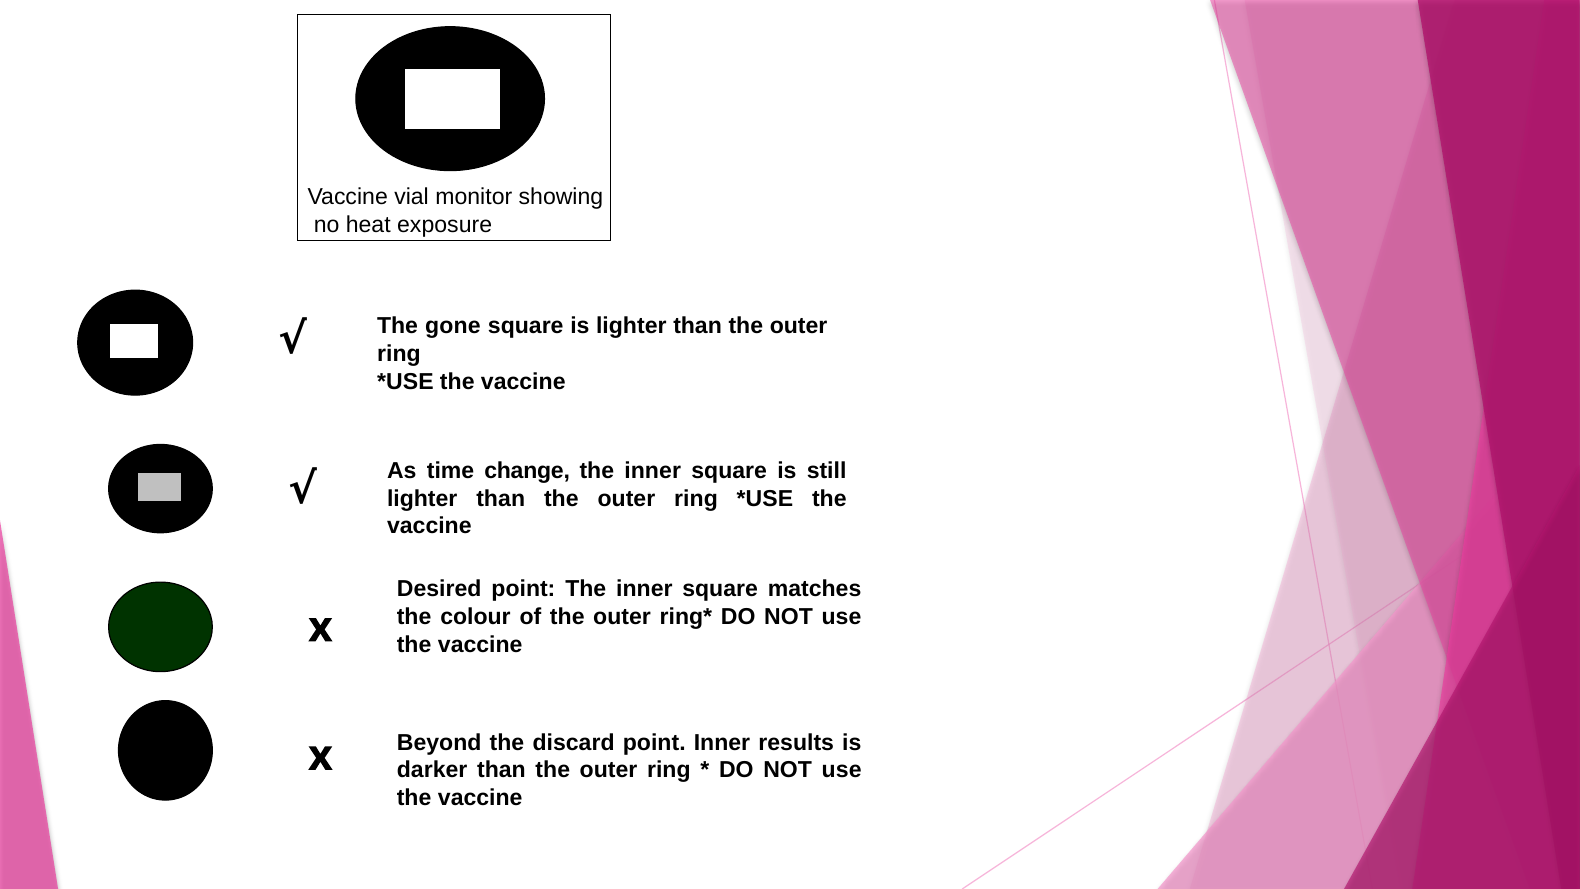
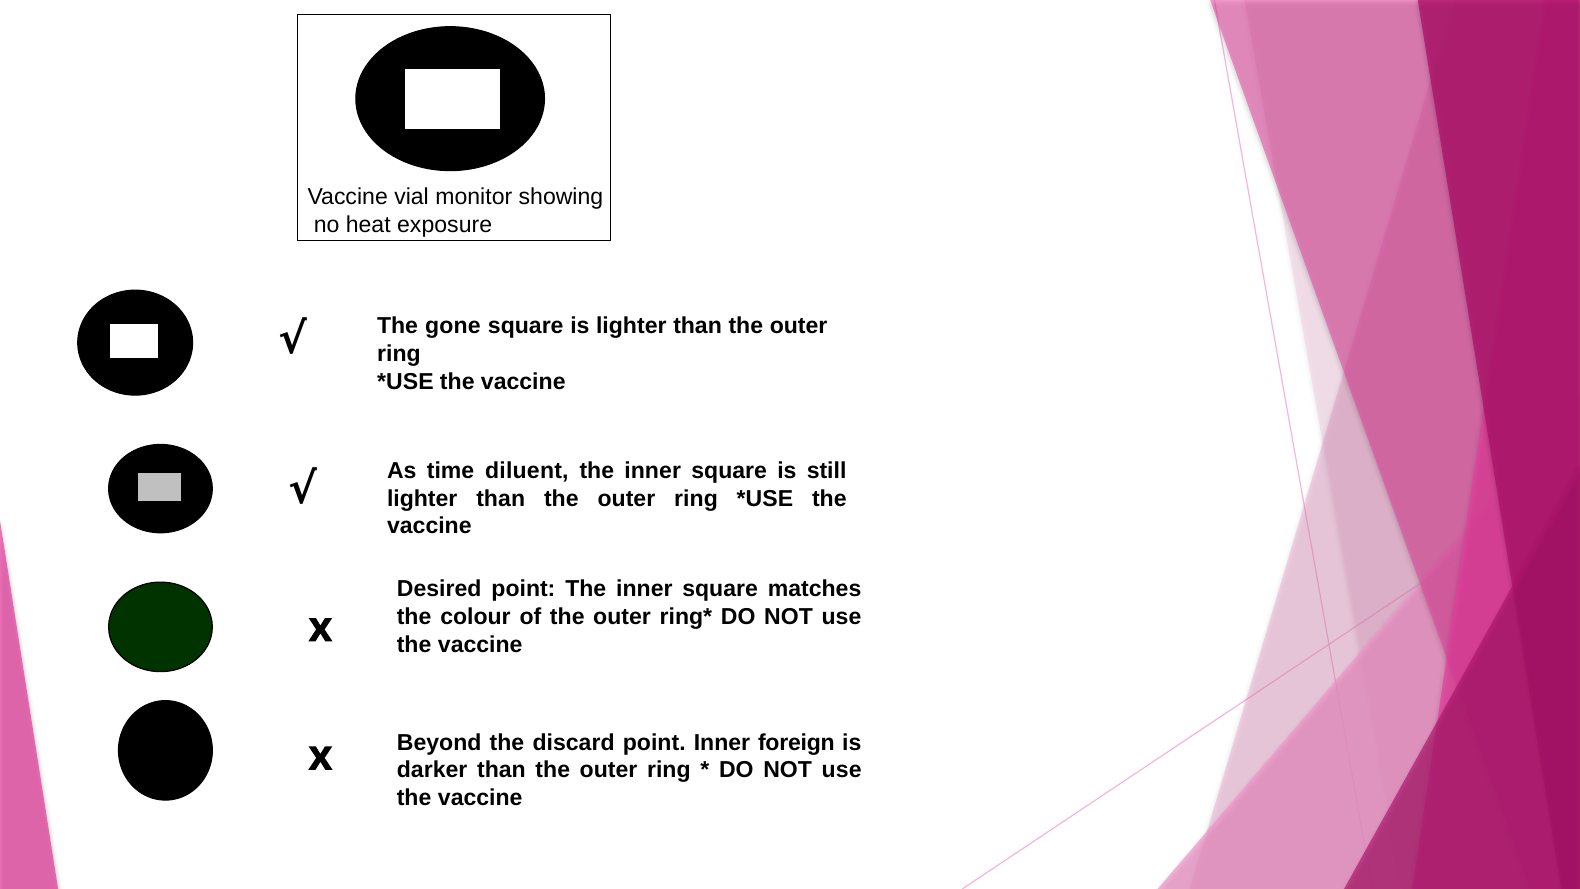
change: change -> diluent
results: results -> foreign
